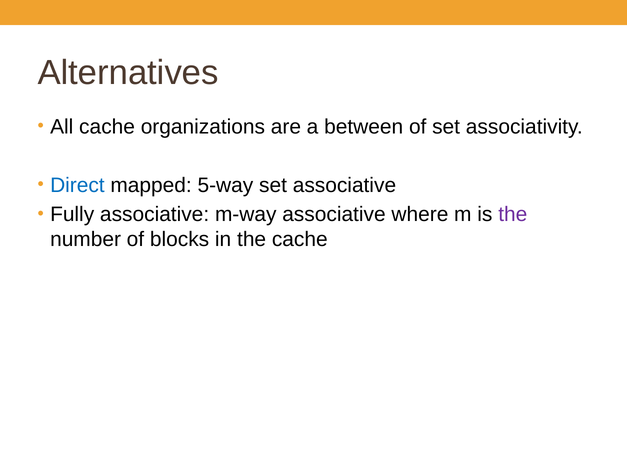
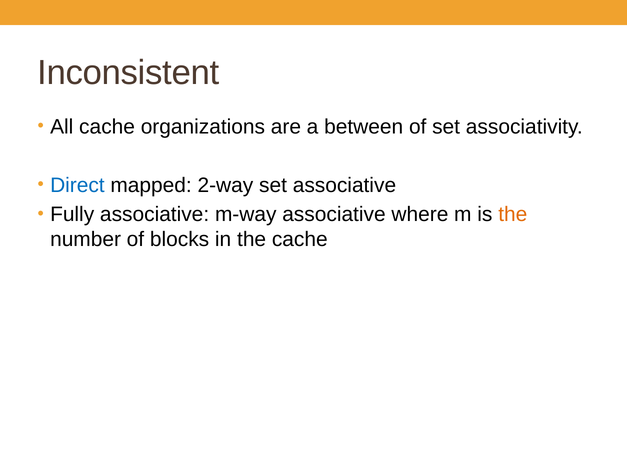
Alternatives: Alternatives -> Inconsistent
5-way: 5-way -> 2-way
the at (513, 215) colour: purple -> orange
